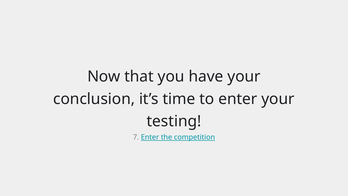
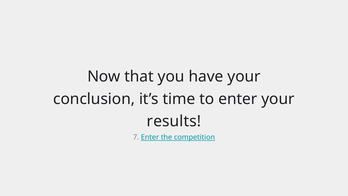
testing: testing -> results
